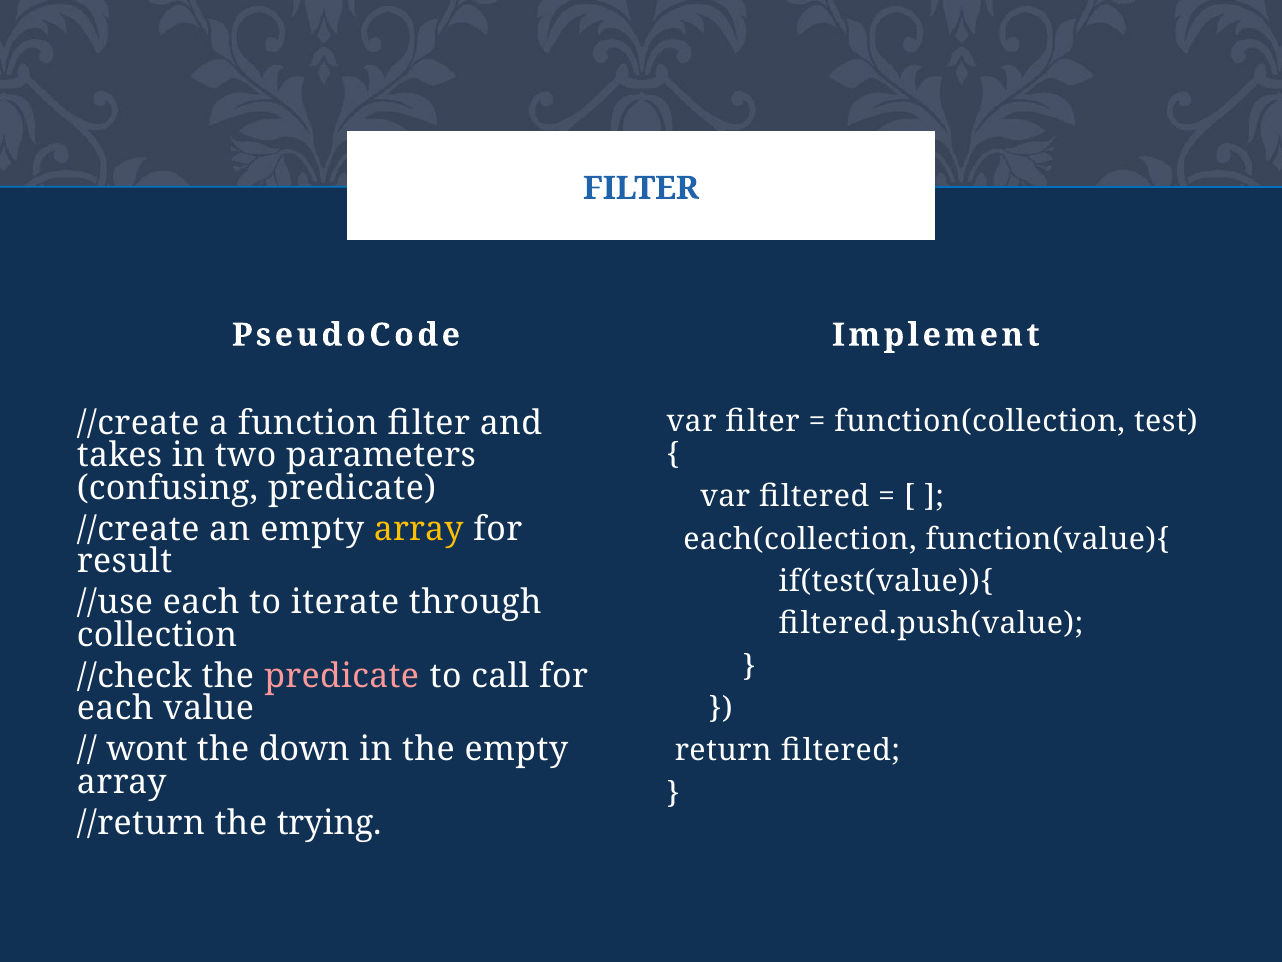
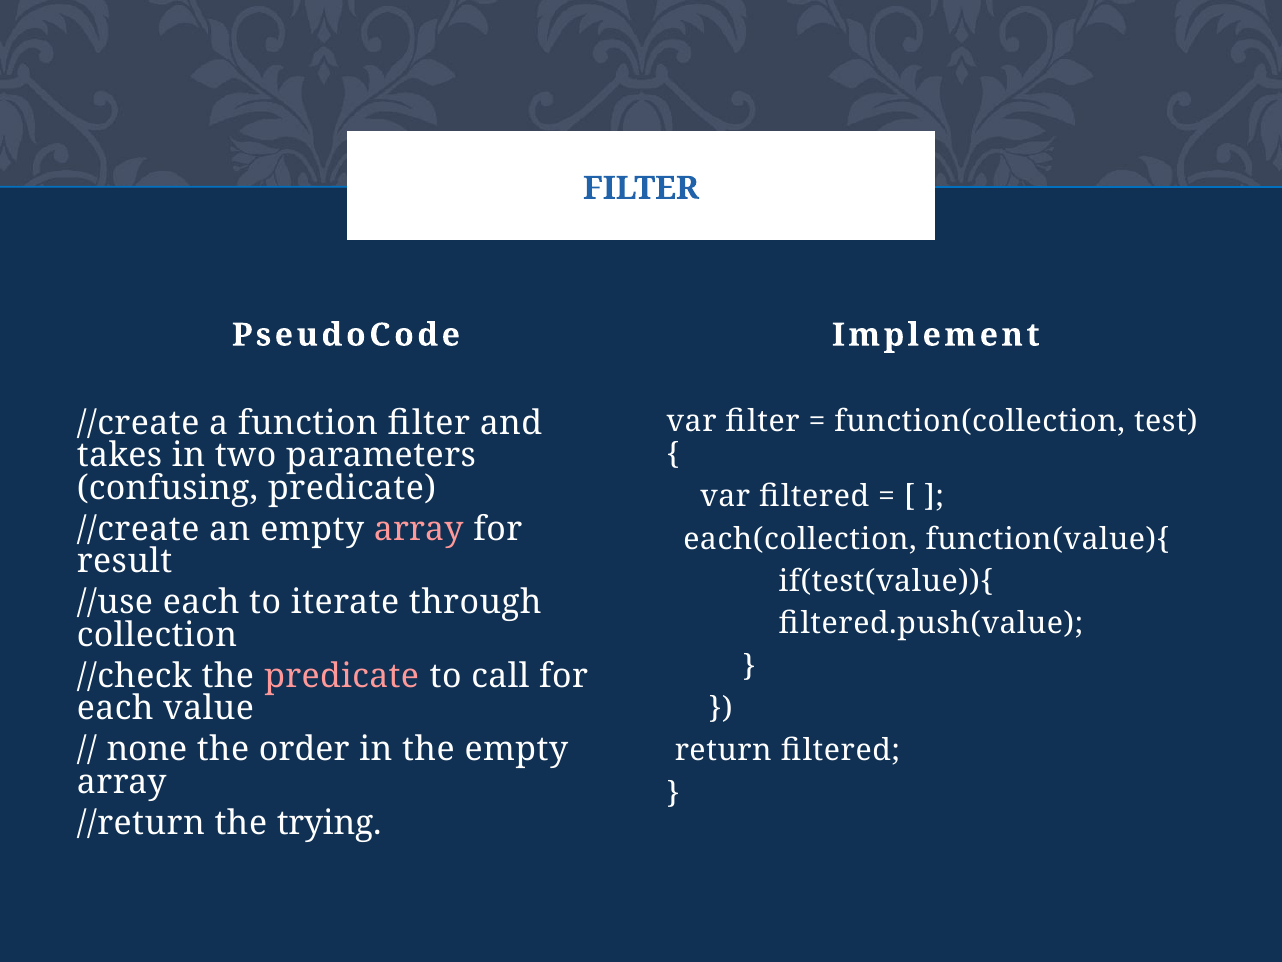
array at (419, 529) colour: yellow -> pink
wont: wont -> none
down: down -> order
